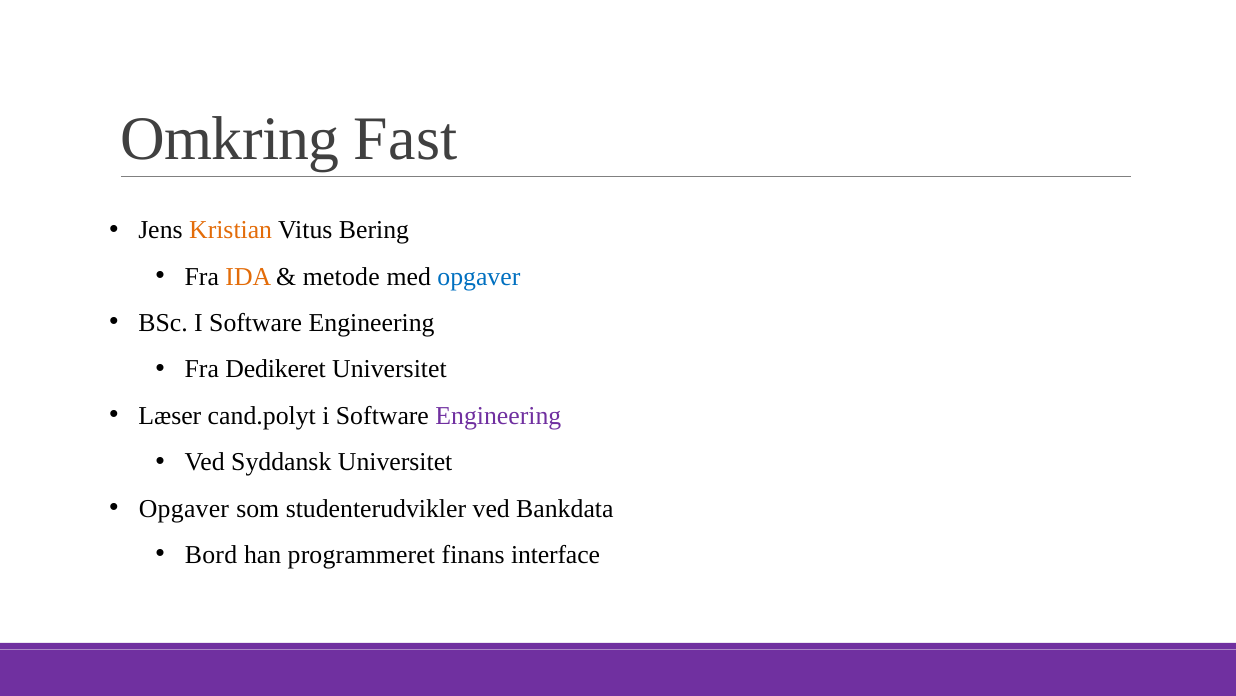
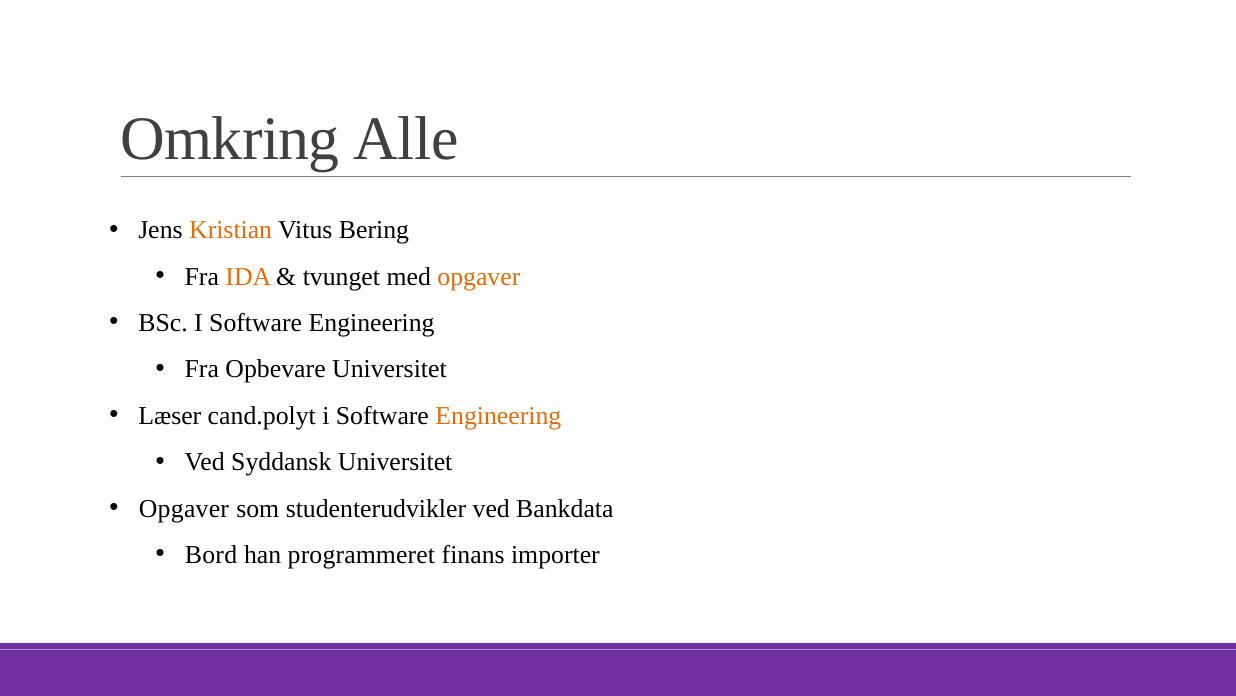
Fast: Fast -> Alle
metode: metode -> tvunget
opgaver at (479, 276) colour: blue -> orange
Dedikeret: Dedikeret -> Opbevare
Engineering at (498, 415) colour: purple -> orange
interface: interface -> importer
